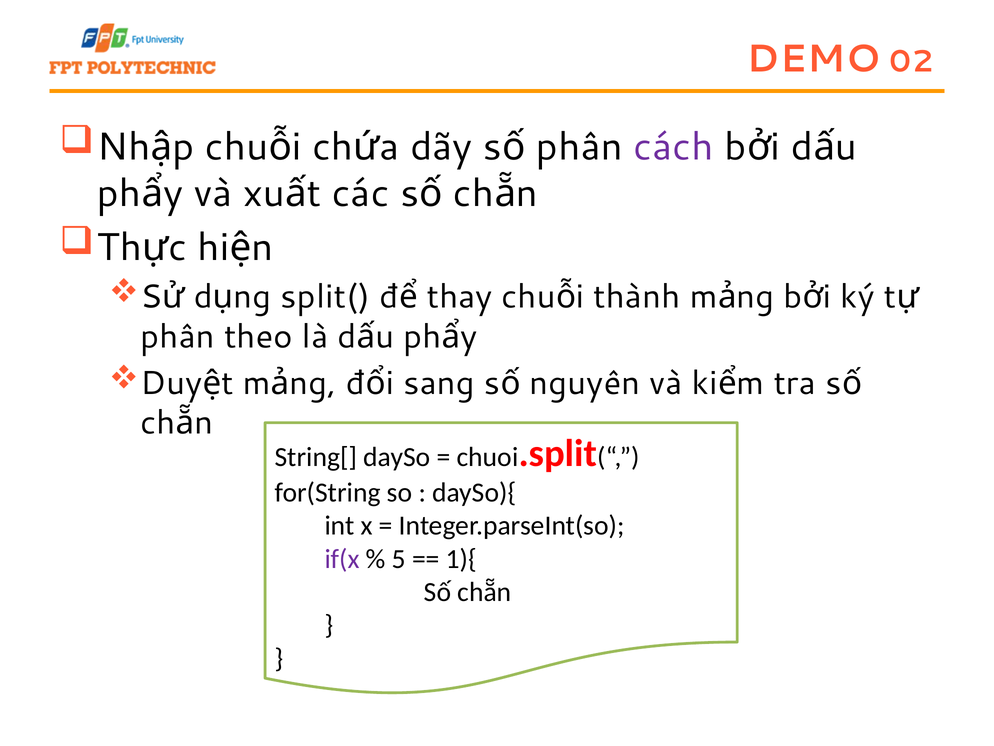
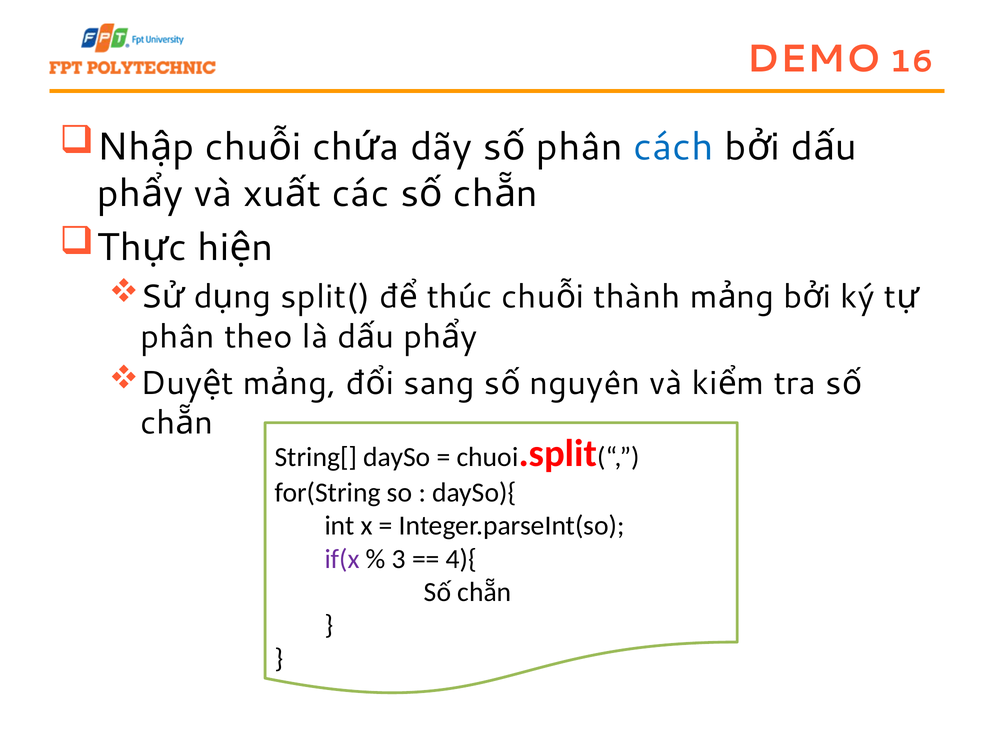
02: 02 -> 16
cách colour: purple -> blue
thay: thay -> thúc
5: 5 -> 3
1){: 1){ -> 4){
